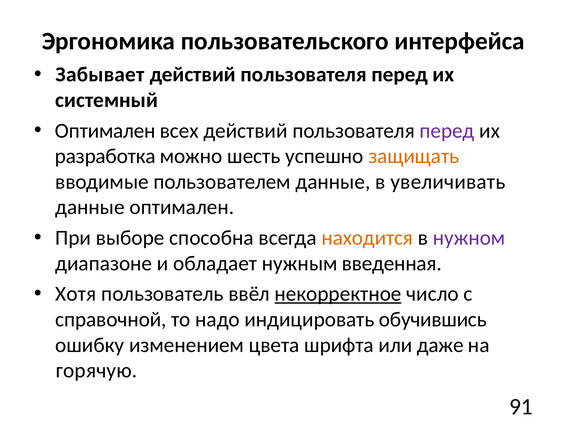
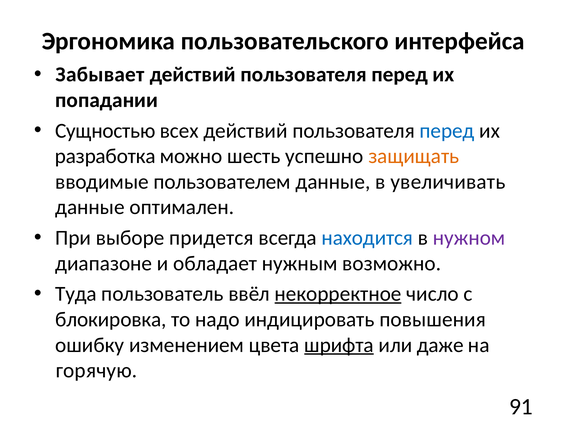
системный: системный -> попадании
Оптимален at (105, 131): Оптимален -> Сущностью
перед at (447, 131) colour: purple -> blue
способна: способна -> придется
находится colour: orange -> blue
введенная: введенная -> возможно
Хотя: Хотя -> Туда
справочной: справочной -> блокировка
обучившись: обучившись -> повышения
шрифта underline: none -> present
